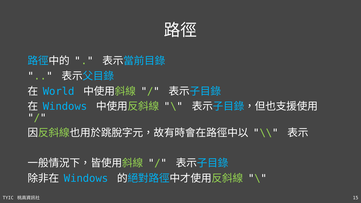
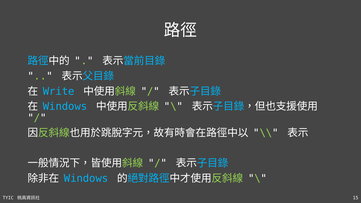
World: World -> Write
